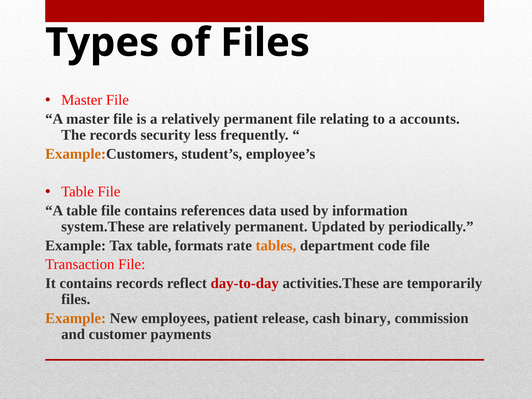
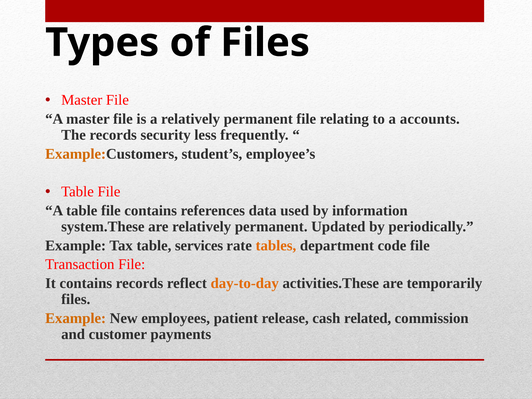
formats: formats -> services
day-to-day colour: red -> orange
binary: binary -> related
